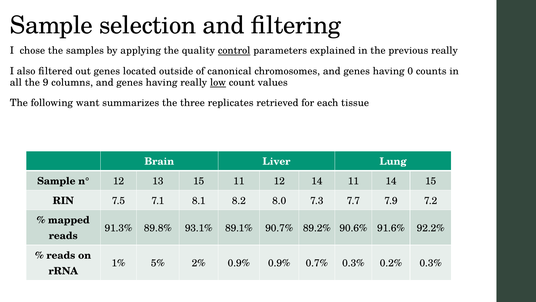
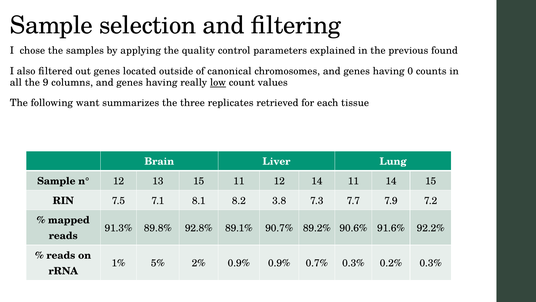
control underline: present -> none
previous really: really -> found
8.0: 8.0 -> 3.8
93.1%: 93.1% -> 92.8%
